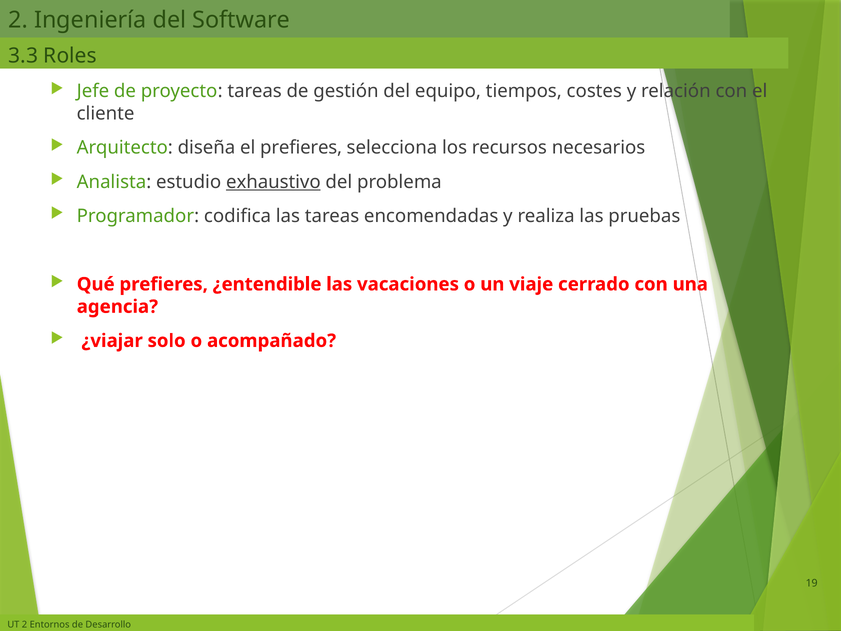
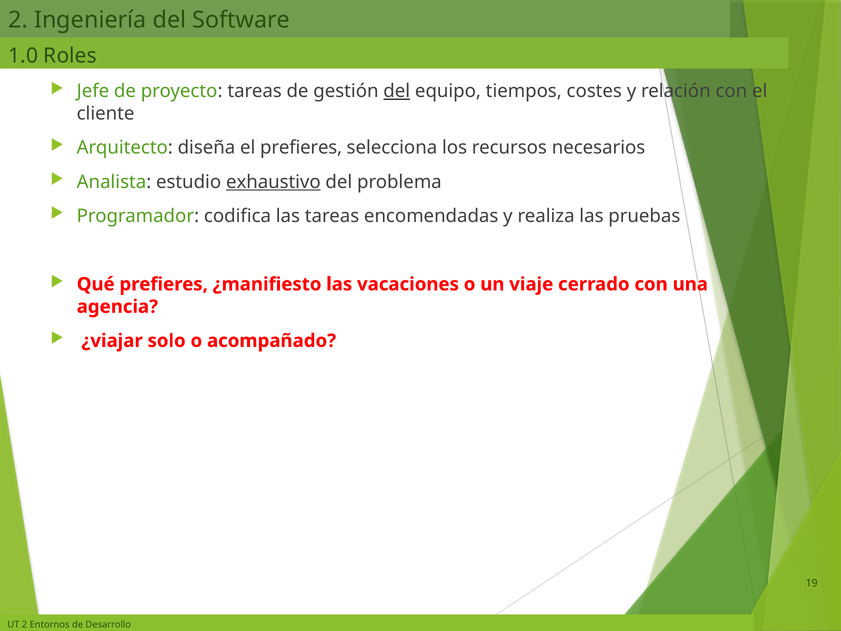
3.3: 3.3 -> 1.0
del at (397, 91) underline: none -> present
¿entendible: ¿entendible -> ¿manifiesto
